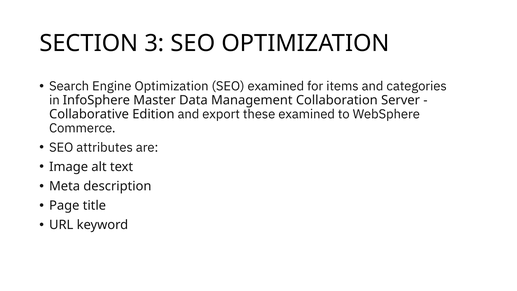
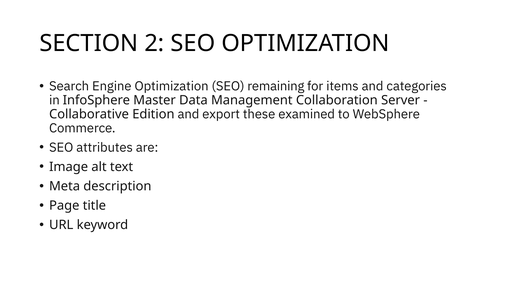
3: 3 -> 2
SEO examined: examined -> remaining
